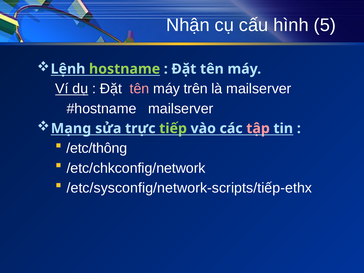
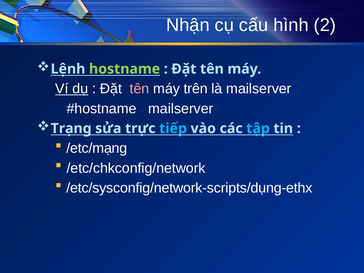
5: 5 -> 2
Mạng: Mạng -> Trạng
tiếp colour: light green -> light blue
tập colour: pink -> light blue
/etc/thông: /etc/thông -> /etc/mạng
/etc/sysconfig/network-scripts/tiếp-ethx: /etc/sysconfig/network-scripts/tiếp-ethx -> /etc/sysconfig/network-scripts/dụng-ethx
